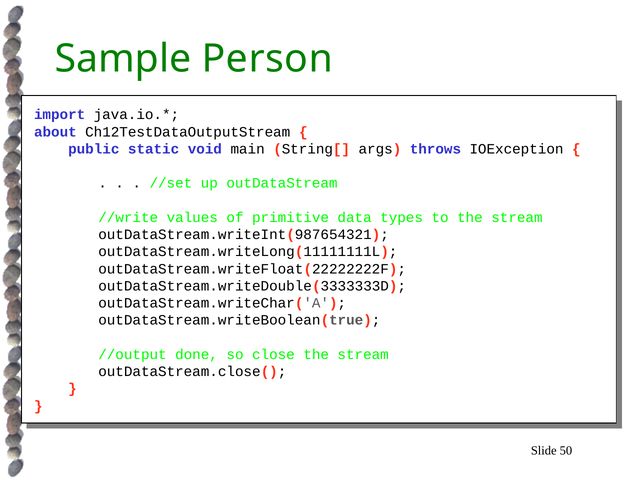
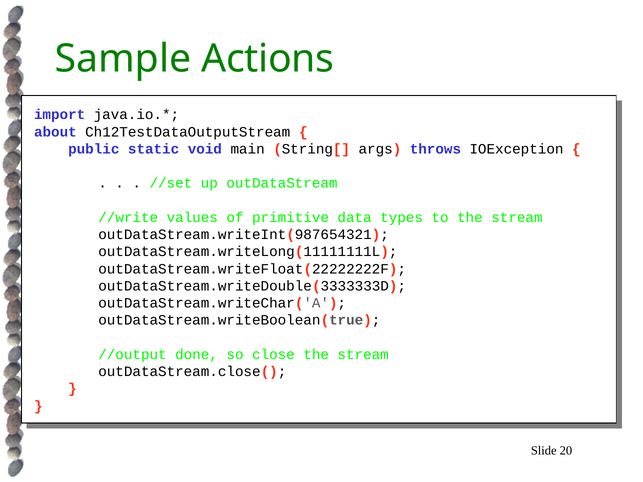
Person: Person -> Actions
50: 50 -> 20
